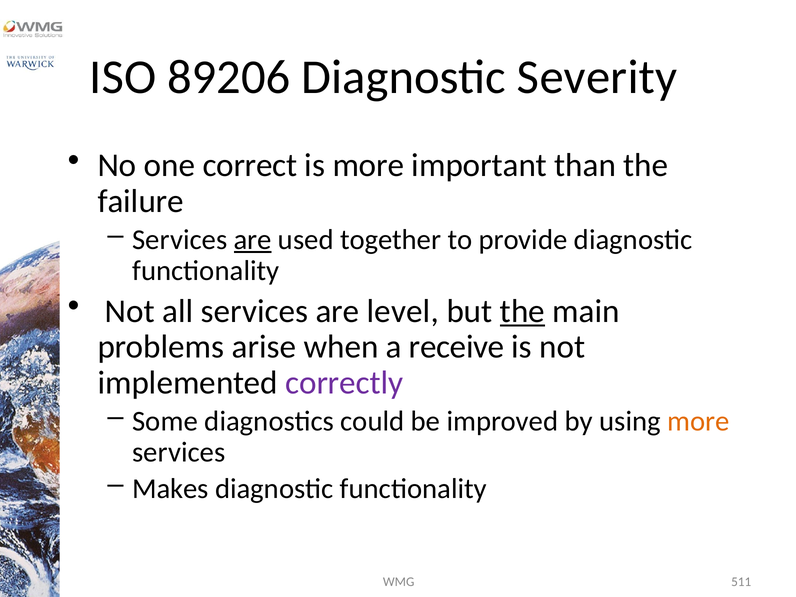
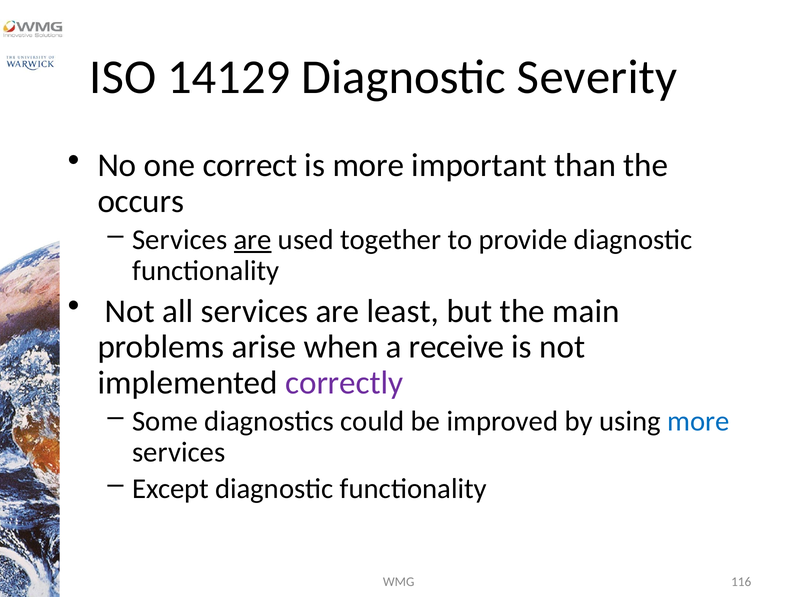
89206: 89206 -> 14129
failure: failure -> occurs
level: level -> least
the at (522, 311) underline: present -> none
more at (698, 421) colour: orange -> blue
Makes: Makes -> Except
511: 511 -> 116
